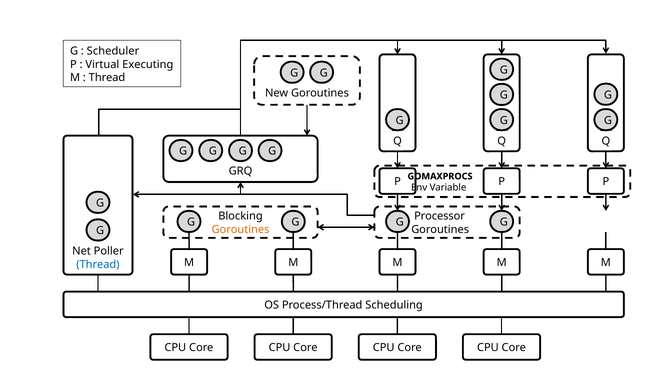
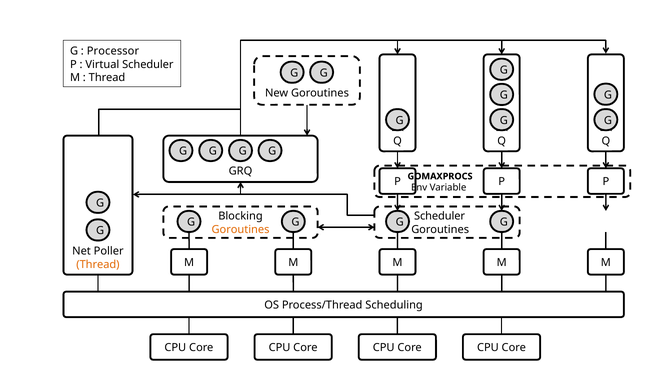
Scheduler at (113, 51): Scheduler -> Processor
Virtual Executing: Executing -> Scheduler
Processor at (439, 216): Processor -> Scheduler
Thread at (98, 265) colour: blue -> orange
